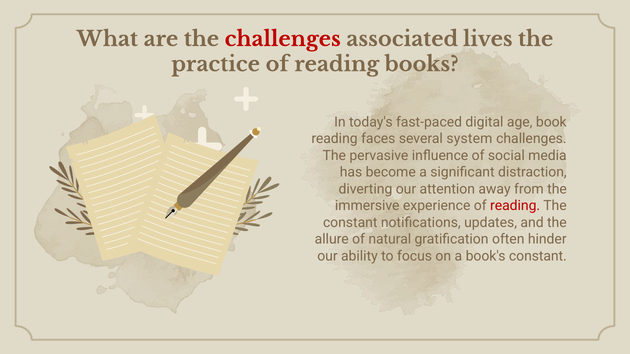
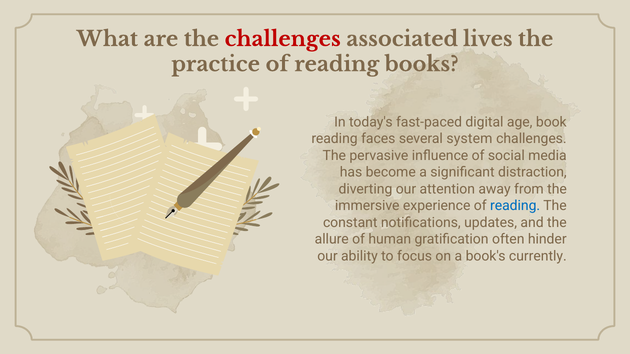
reading at (515, 206) colour: red -> blue
natural: natural -> human
book's constant: constant -> currently
